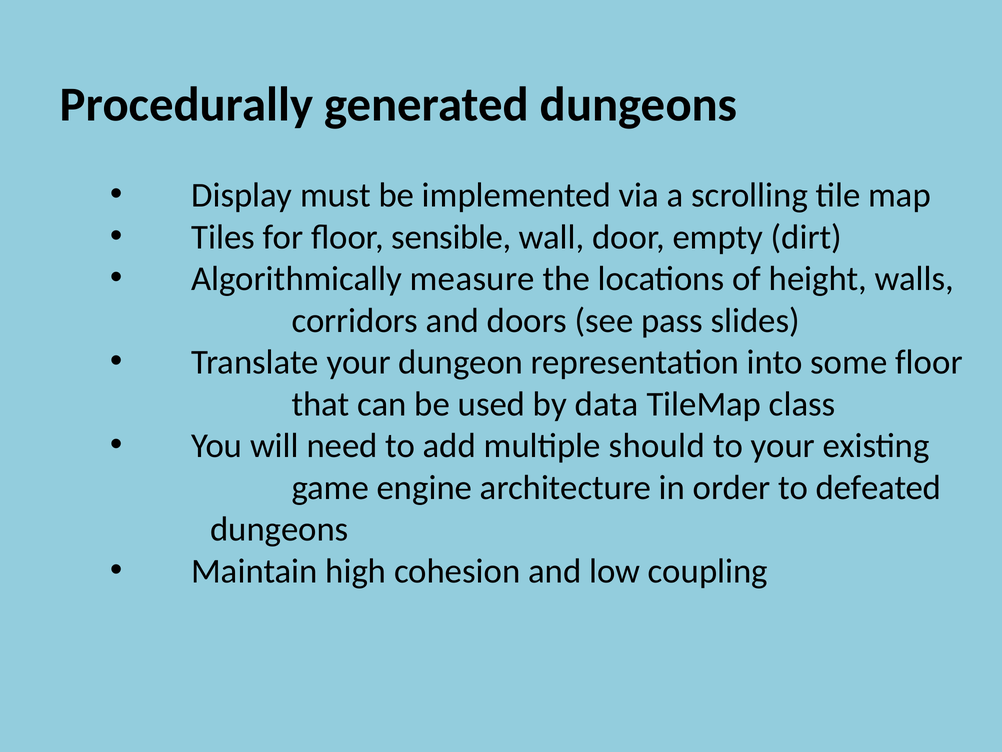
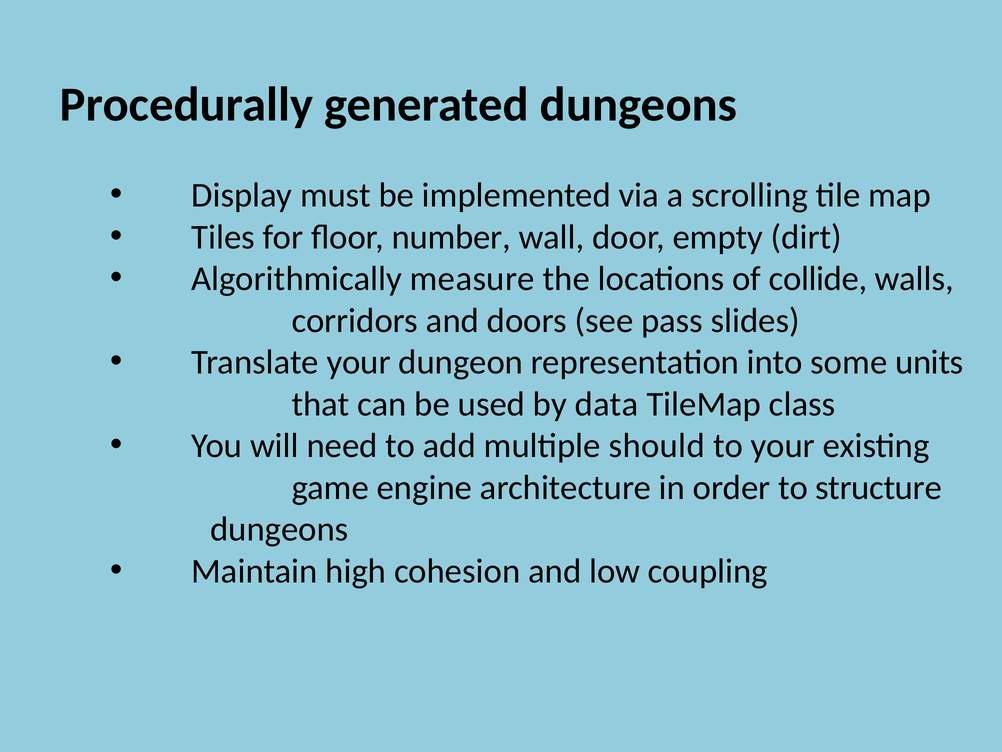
sensible: sensible -> number
height: height -> collide
some floor: floor -> units
defeated: defeated -> structure
